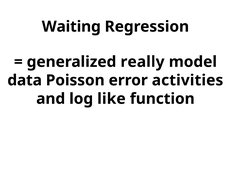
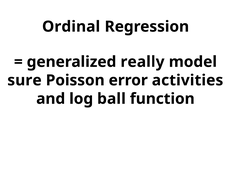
Waiting: Waiting -> Ordinal
data: data -> sure
like: like -> ball
